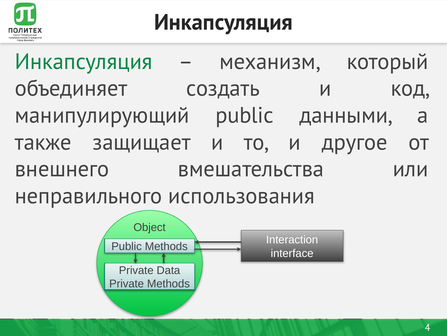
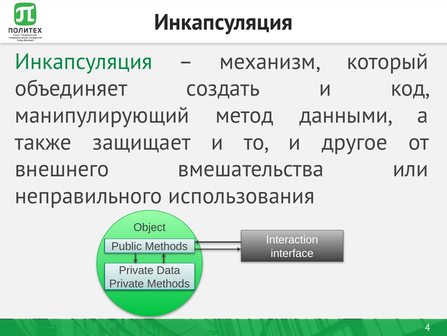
манипулирующий public: public -> метод
